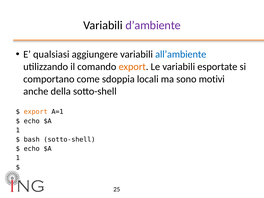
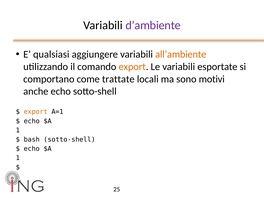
all’ambiente colour: blue -> orange
sdoppia: sdoppia -> trattate
anche della: della -> echo
